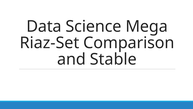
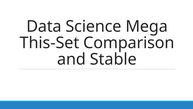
Riaz-Set: Riaz-Set -> This-Set
